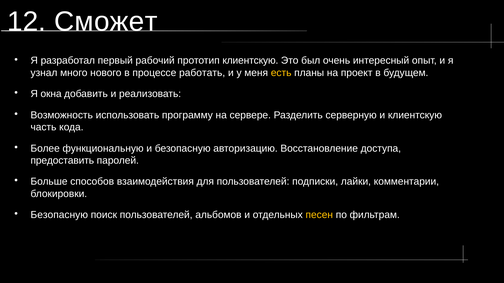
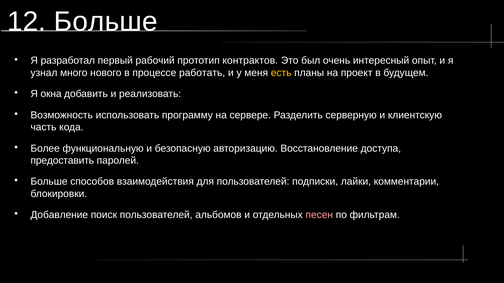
12 Сможет: Сможет -> Больше
прототип клиентскую: клиентскую -> контрактов
Безопасную at (59, 215): Безопасную -> Добавление
песен colour: yellow -> pink
